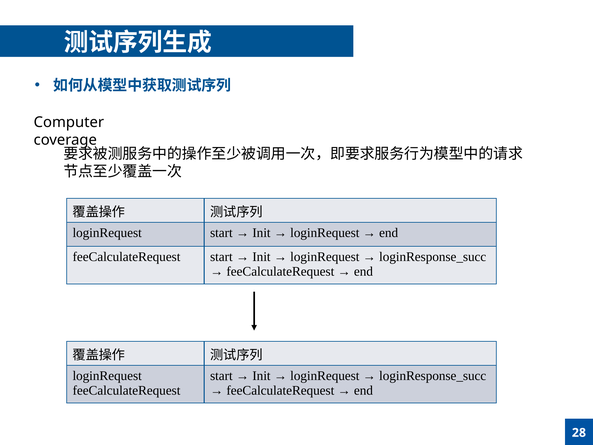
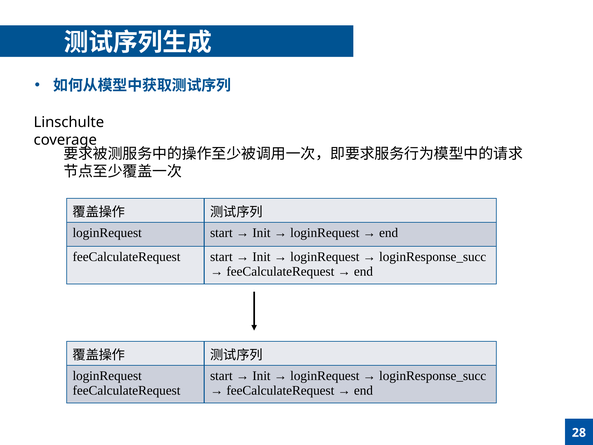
Computer: Computer -> Linschulte
